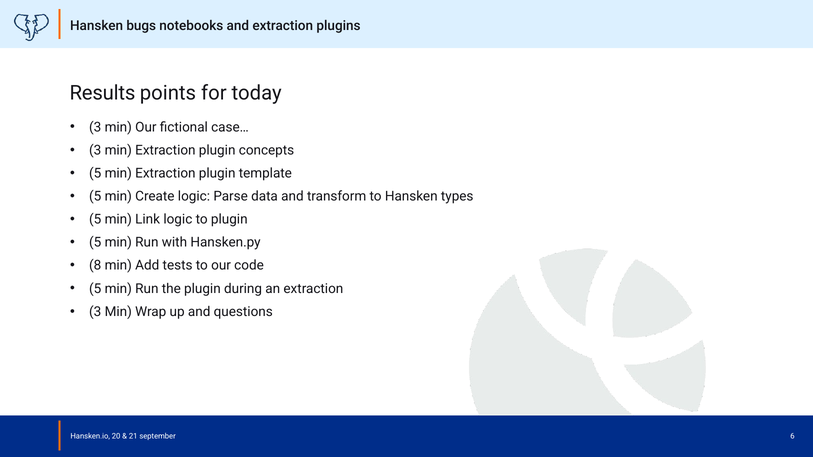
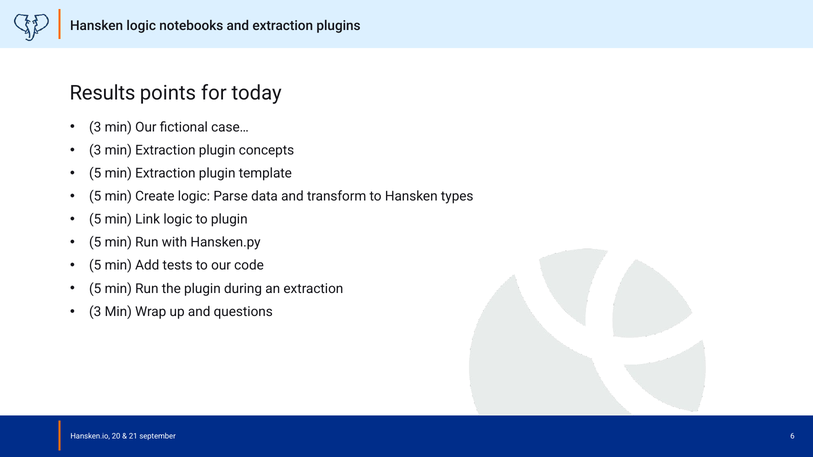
Hansken bugs: bugs -> logic
8 at (95, 266): 8 -> 5
